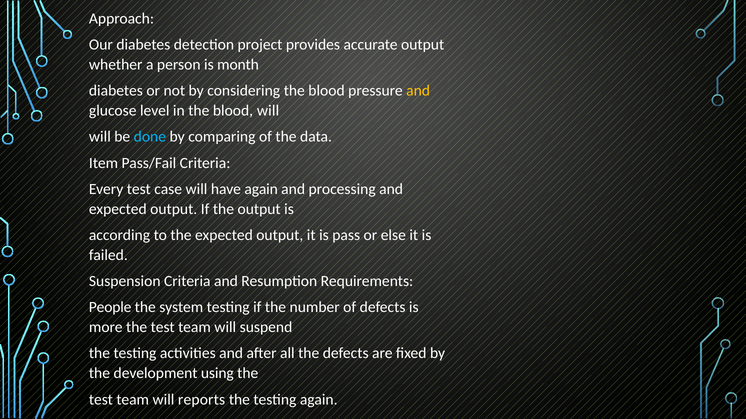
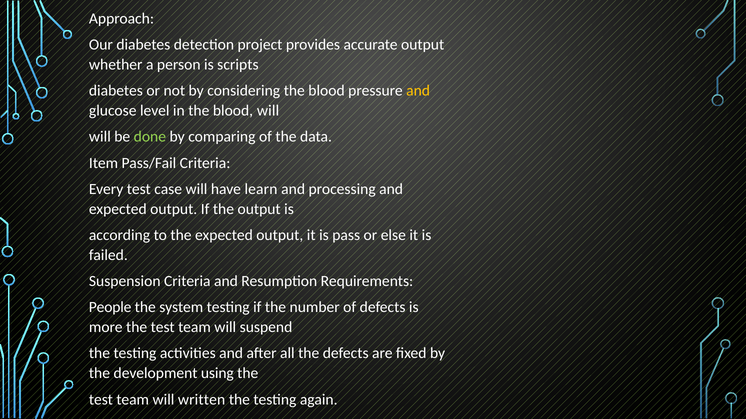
month: month -> scripts
done colour: light blue -> light green
have again: again -> learn
reports: reports -> written
